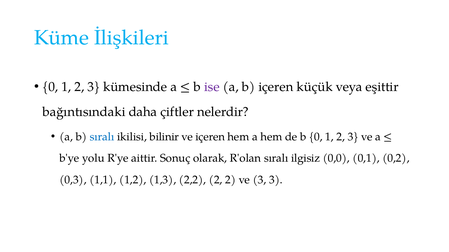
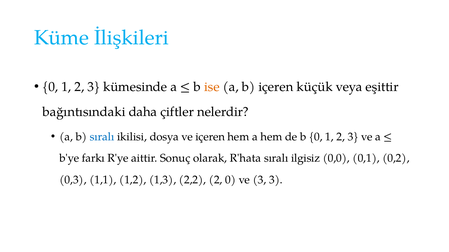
ise colour: purple -> orange
bilinir: bilinir -> dosya
yolu: yolu -> farkı
R'olan: R'olan -> R'hata
2 2: 2 -> 0
